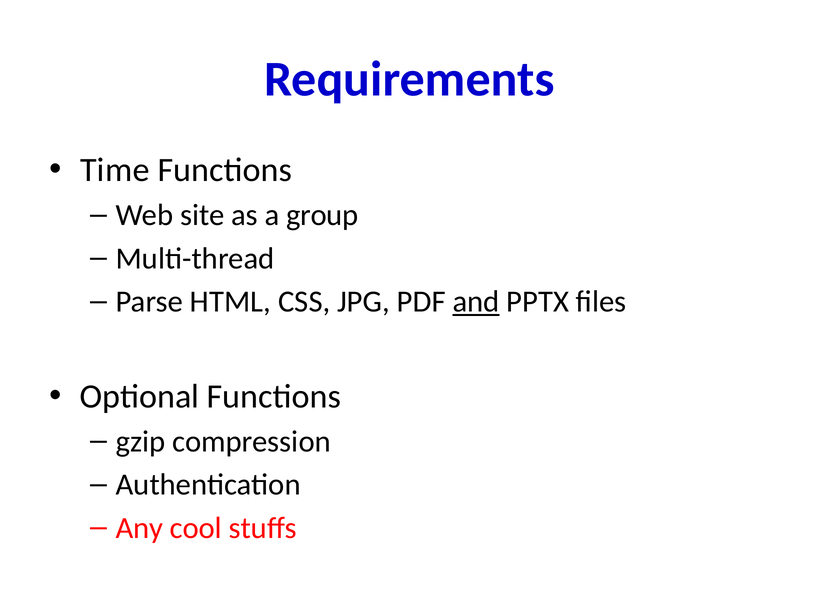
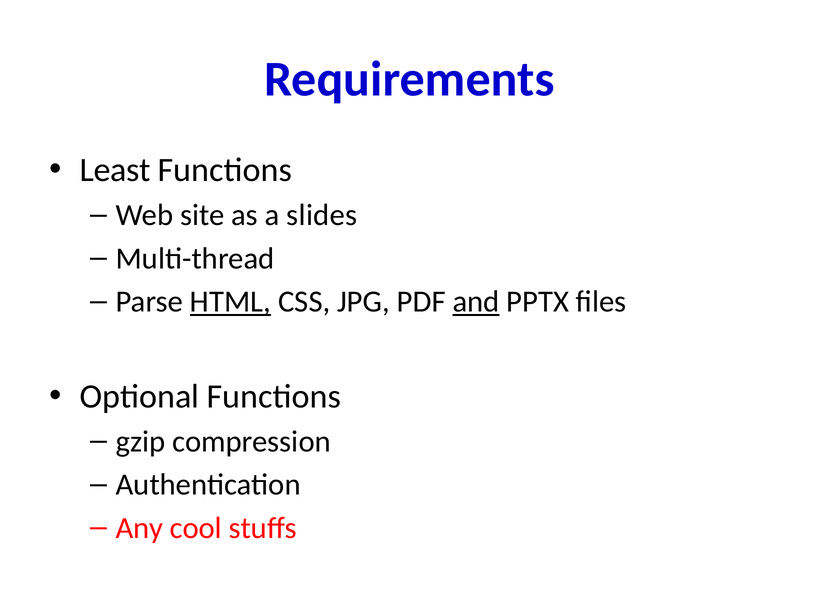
Time: Time -> Least
group: group -> slides
HTML underline: none -> present
